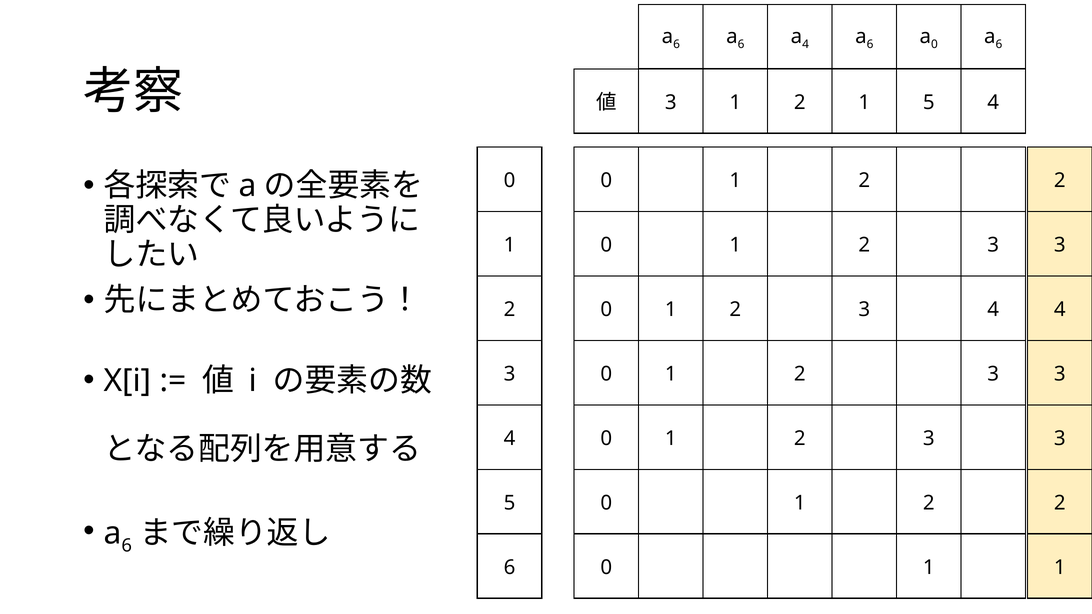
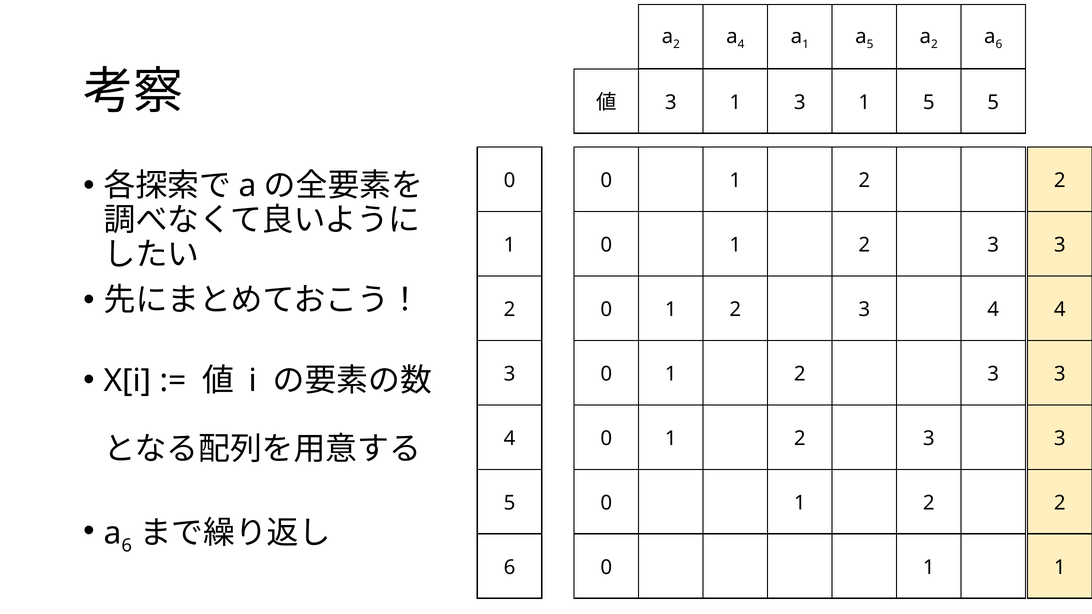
6 at (677, 44): 6 -> 2
6 at (741, 44): 6 -> 4
4 at (806, 44): 4 -> 1
6 at (870, 44): 6 -> 5
0 at (935, 44): 0 -> 2
3 1 2: 2 -> 3
5 4: 4 -> 5
